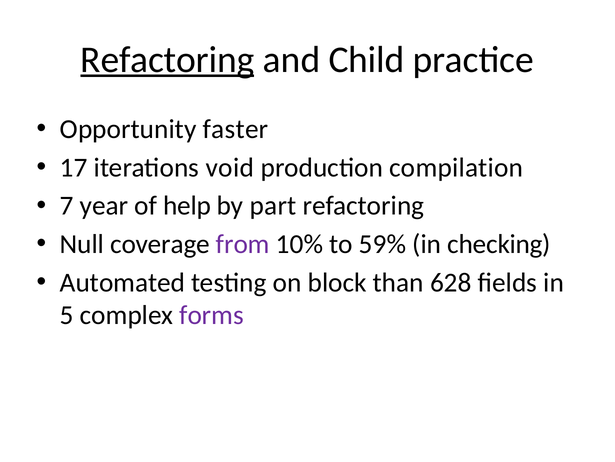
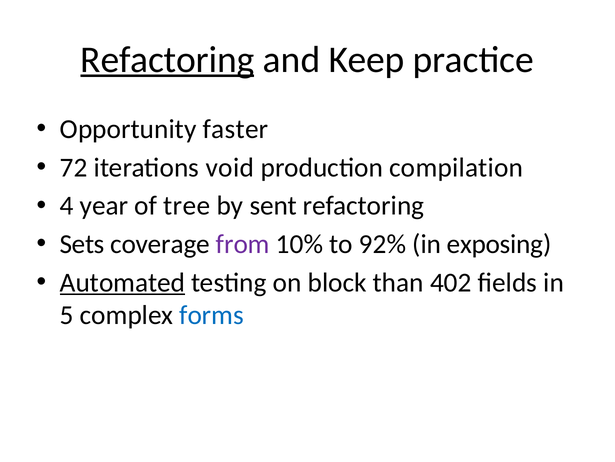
Child: Child -> Keep
17: 17 -> 72
7: 7 -> 4
help: help -> tree
part: part -> sent
Null: Null -> Sets
59%: 59% -> 92%
checking: checking -> exposing
Automated underline: none -> present
628: 628 -> 402
forms colour: purple -> blue
